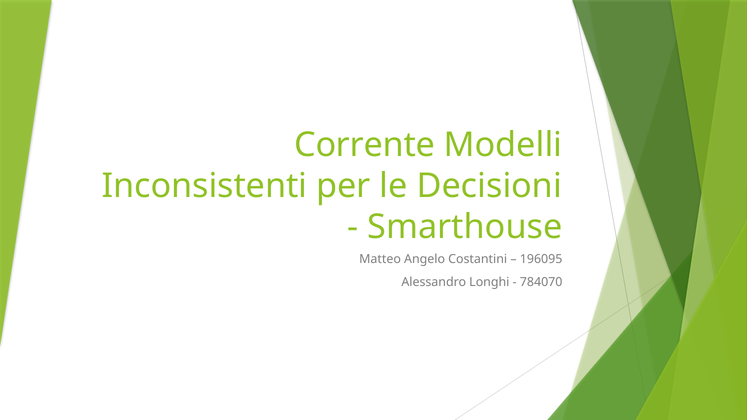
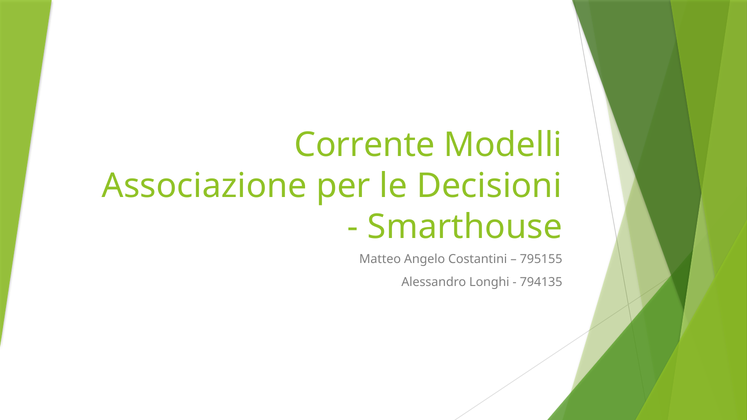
Inconsistenti: Inconsistenti -> Associazione
196095: 196095 -> 795155
784070: 784070 -> 794135
